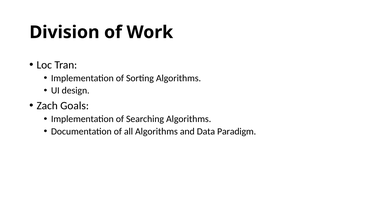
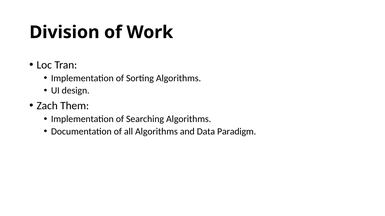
Goals: Goals -> Them
